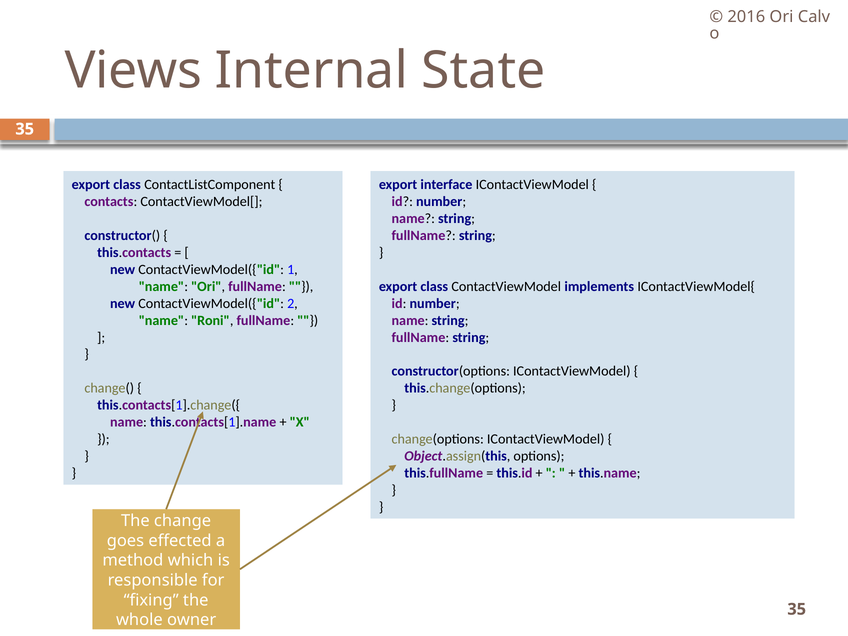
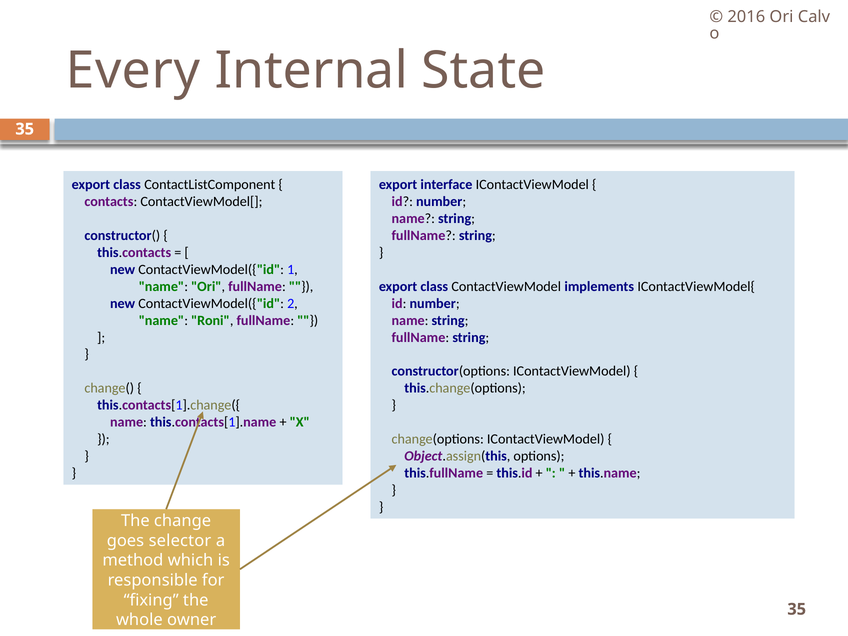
Views: Views -> Every
effected: effected -> selector
